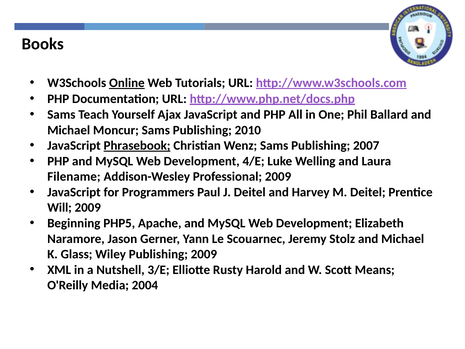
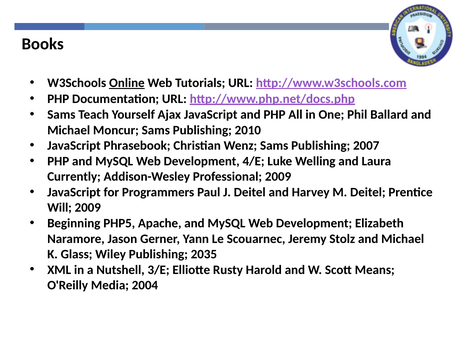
Phrasebook underline: present -> none
Filename: Filename -> Currently
Publishing 2009: 2009 -> 2035
